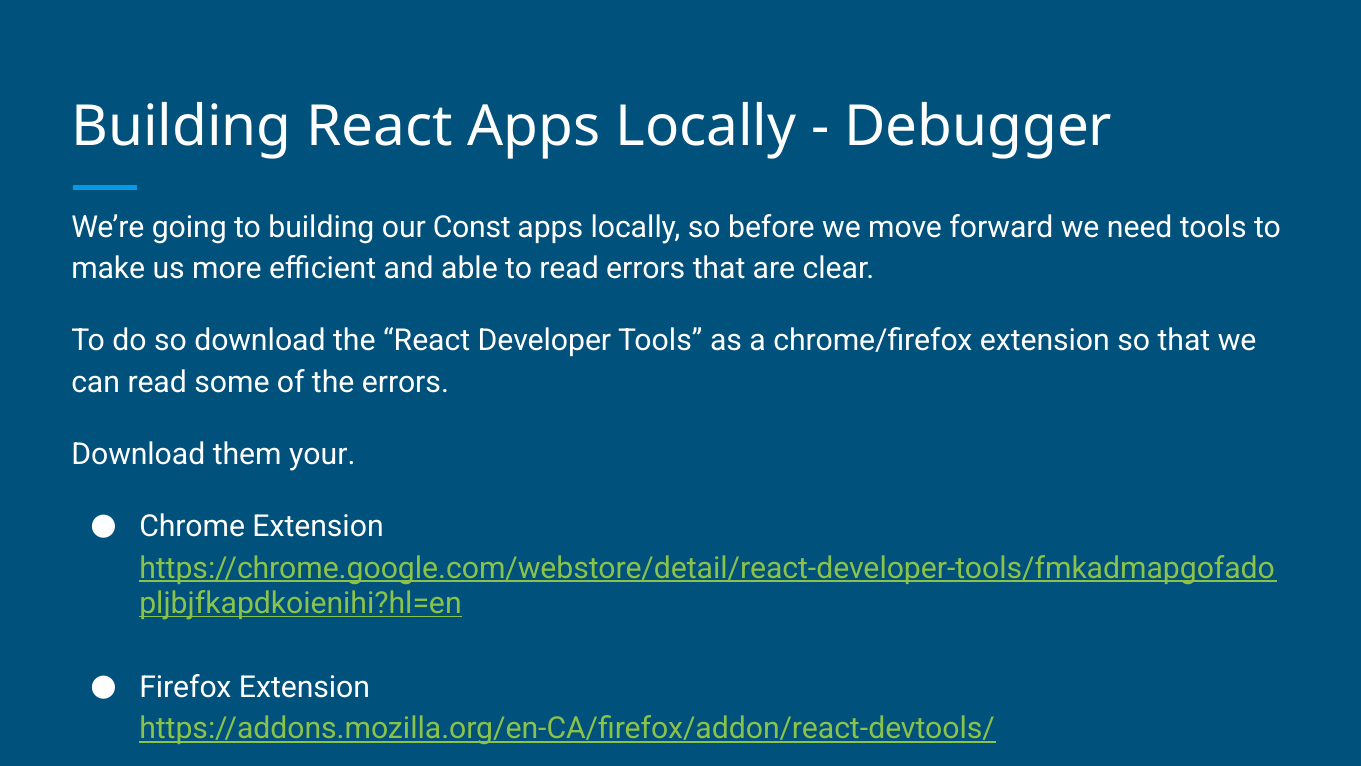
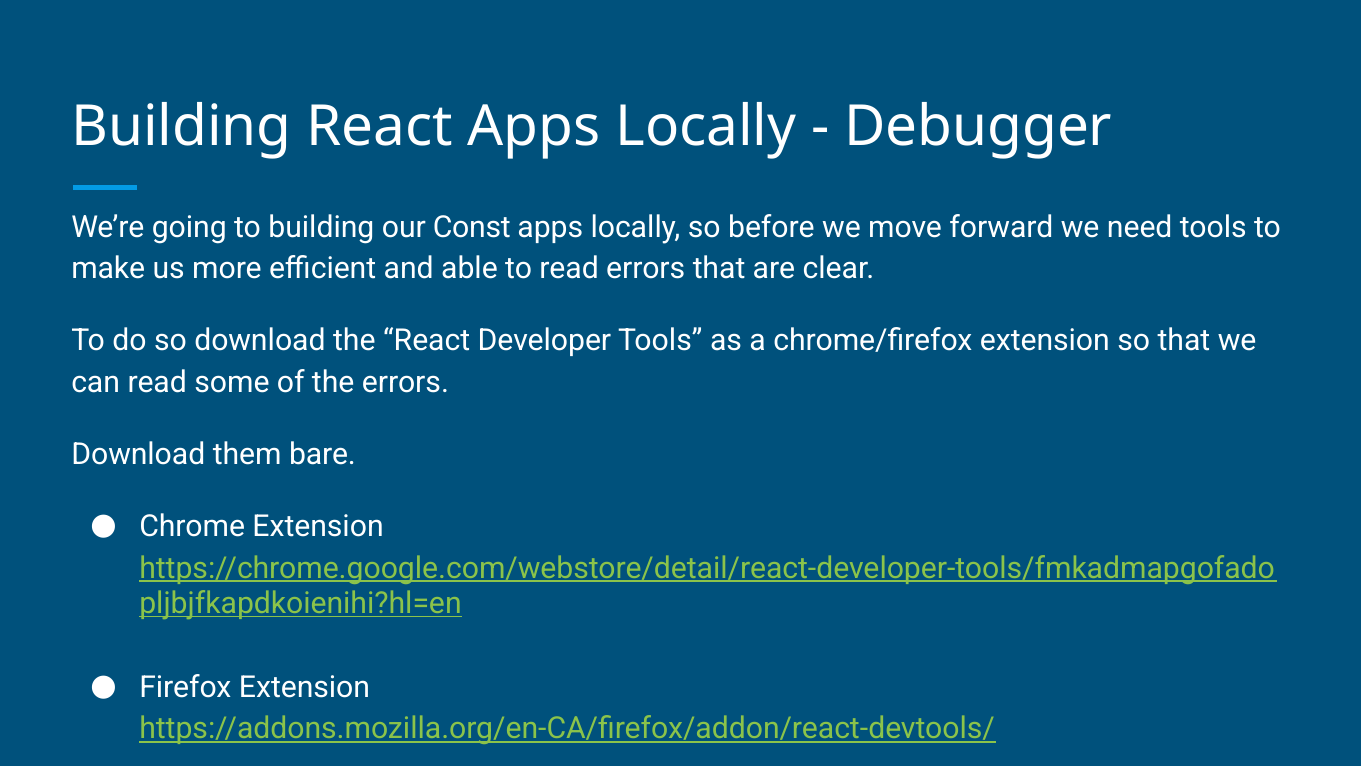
your: your -> bare
